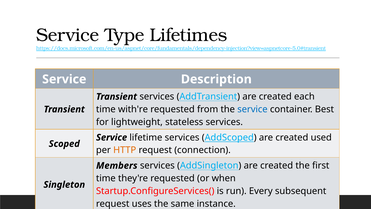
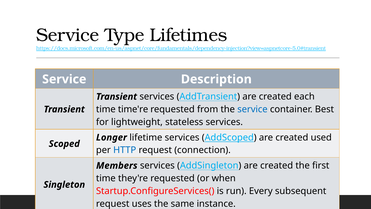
with're: with're -> time're
Service at (112, 137): Service -> Longer
HTTP colour: orange -> blue
